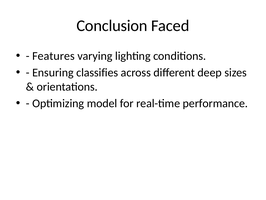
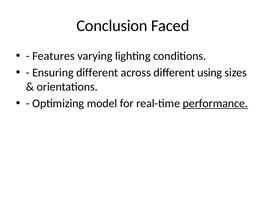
Ensuring classifies: classifies -> different
deep: deep -> using
performance underline: none -> present
